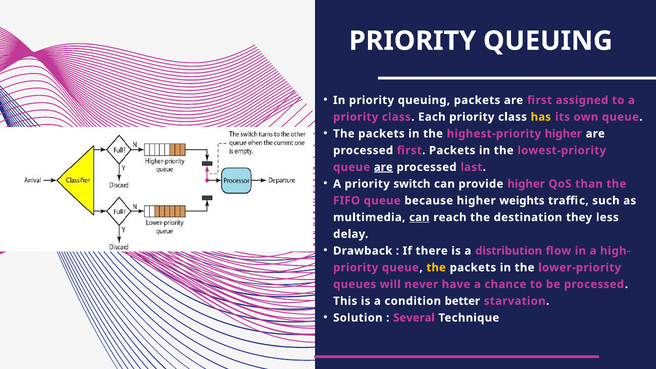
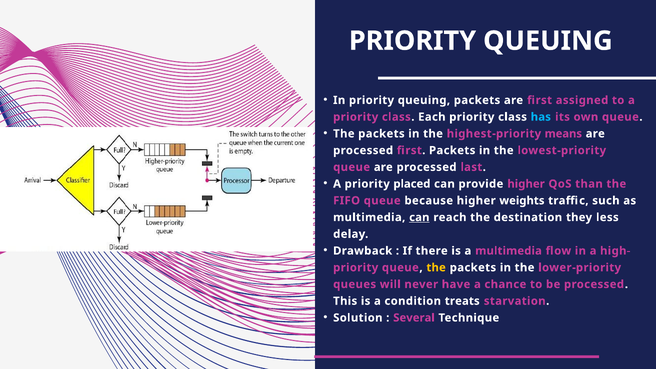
has colour: yellow -> light blue
highest-priority higher: higher -> means
are at (383, 167) underline: present -> none
switch: switch -> placed
a distribution: distribution -> multimedia
better: better -> treats
